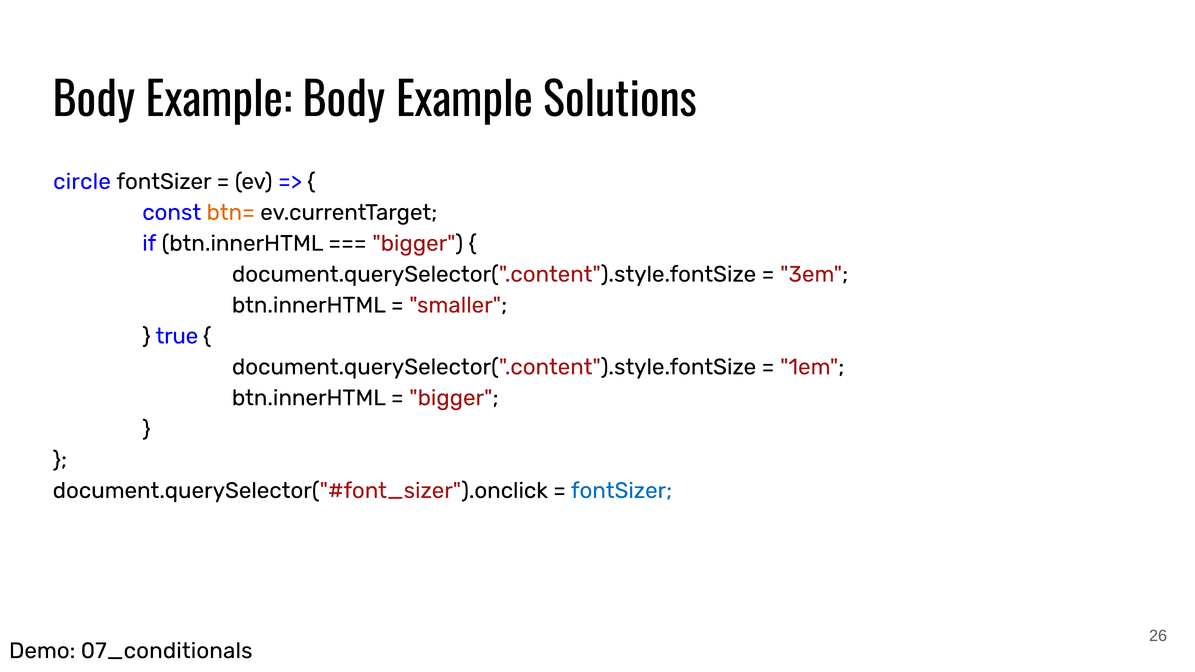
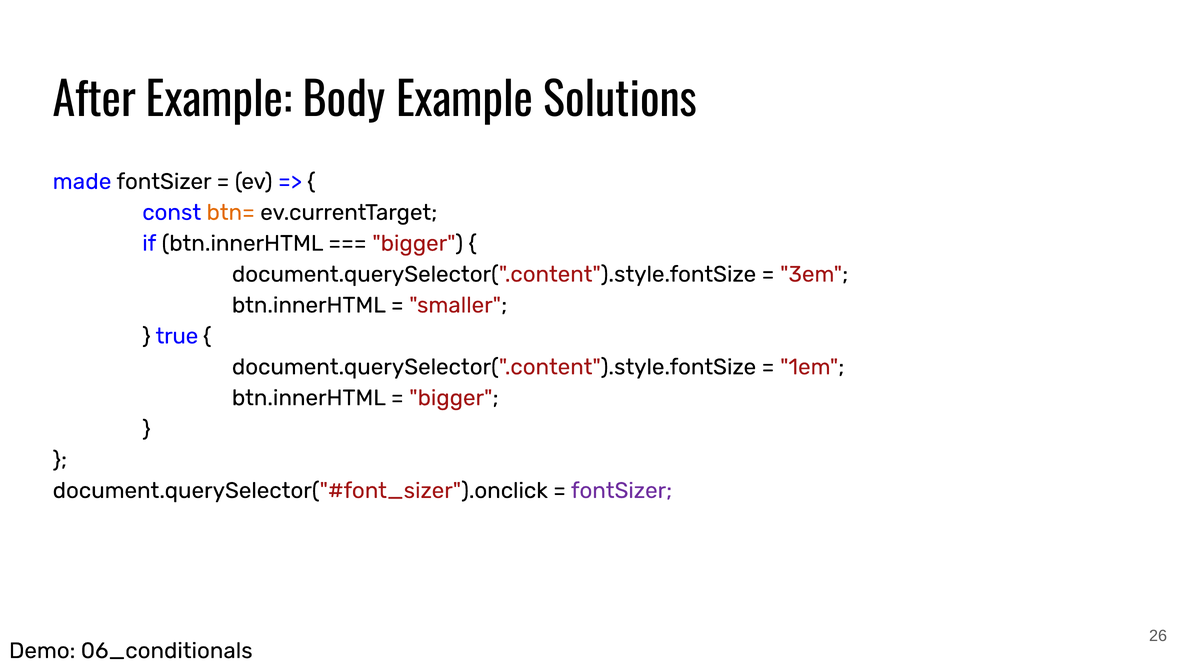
Body at (94, 101): Body -> After
circle: circle -> made
fontSizer at (622, 491) colour: blue -> purple
07_conditionals: 07_conditionals -> 06_conditionals
